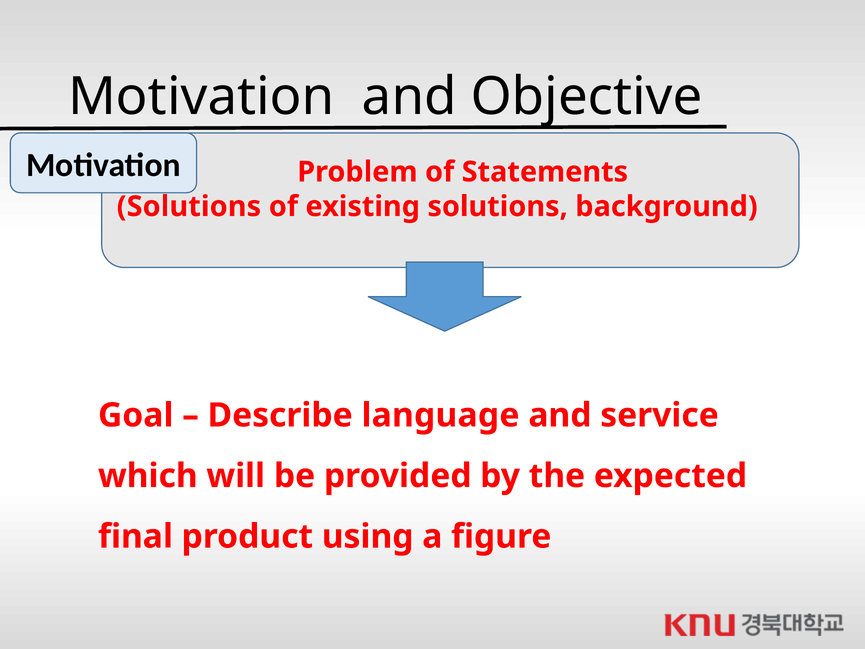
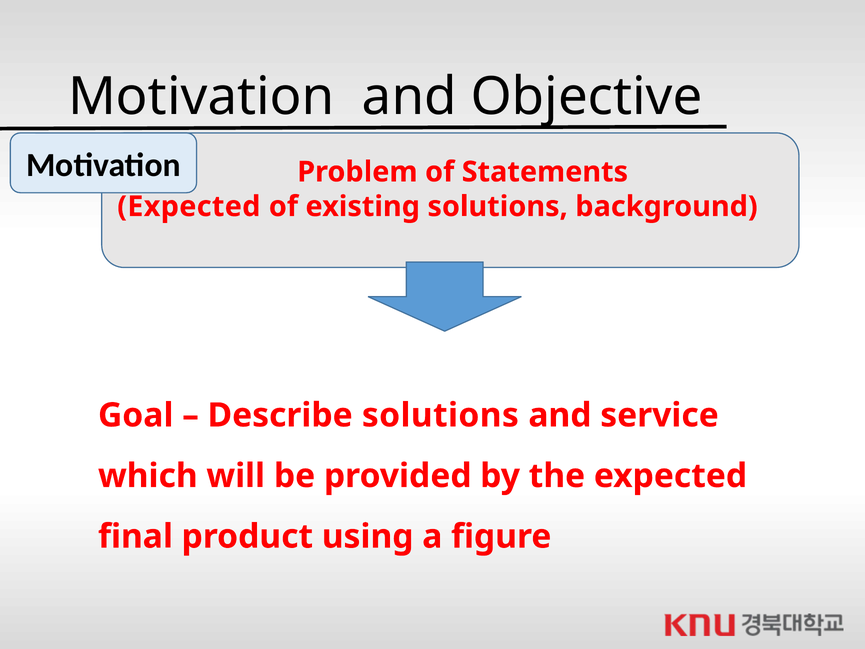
Solutions at (189, 206): Solutions -> Expected
Describe language: language -> solutions
